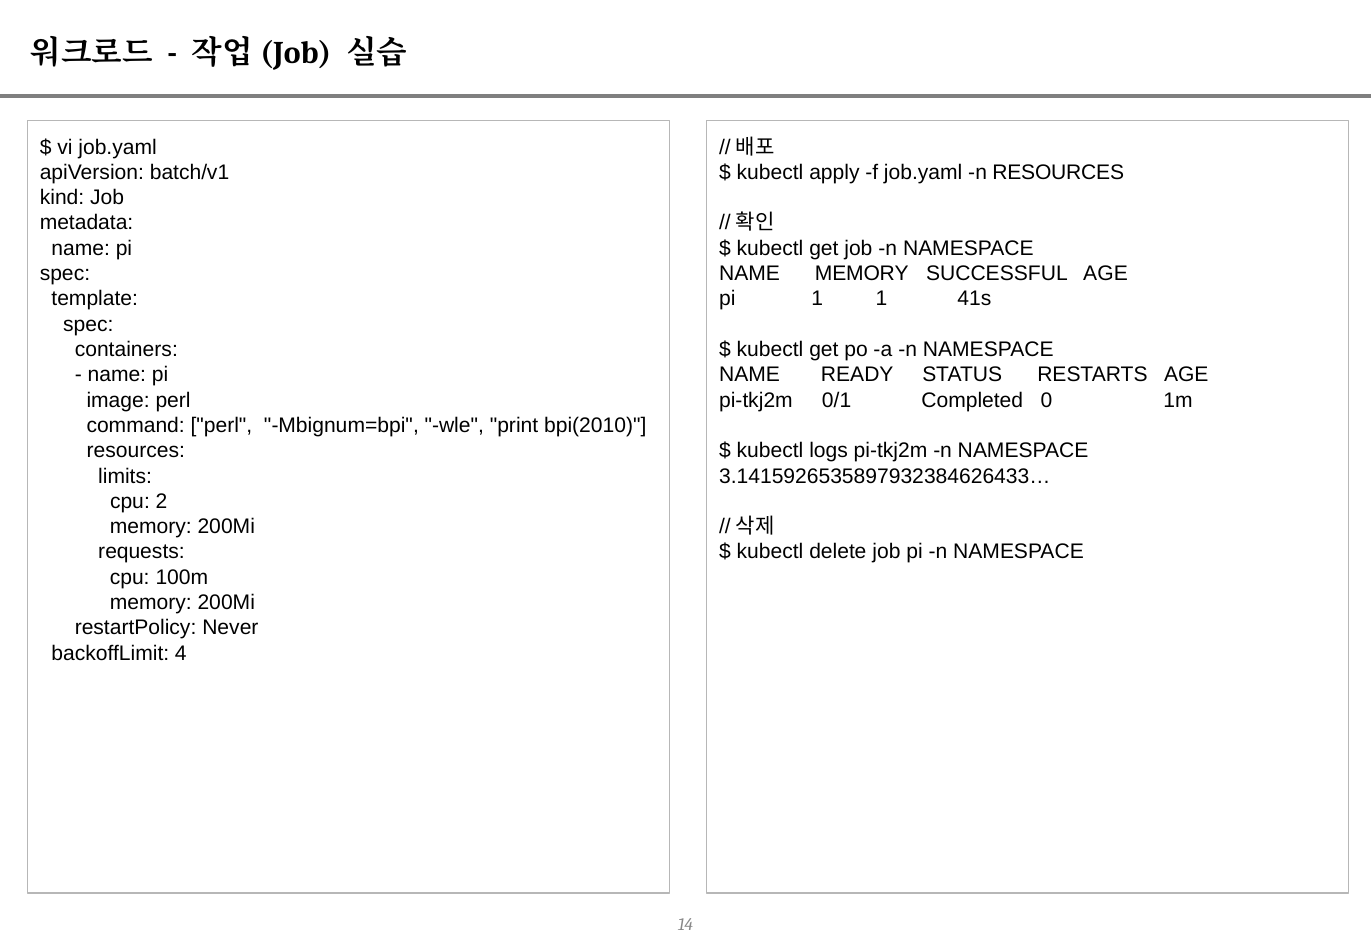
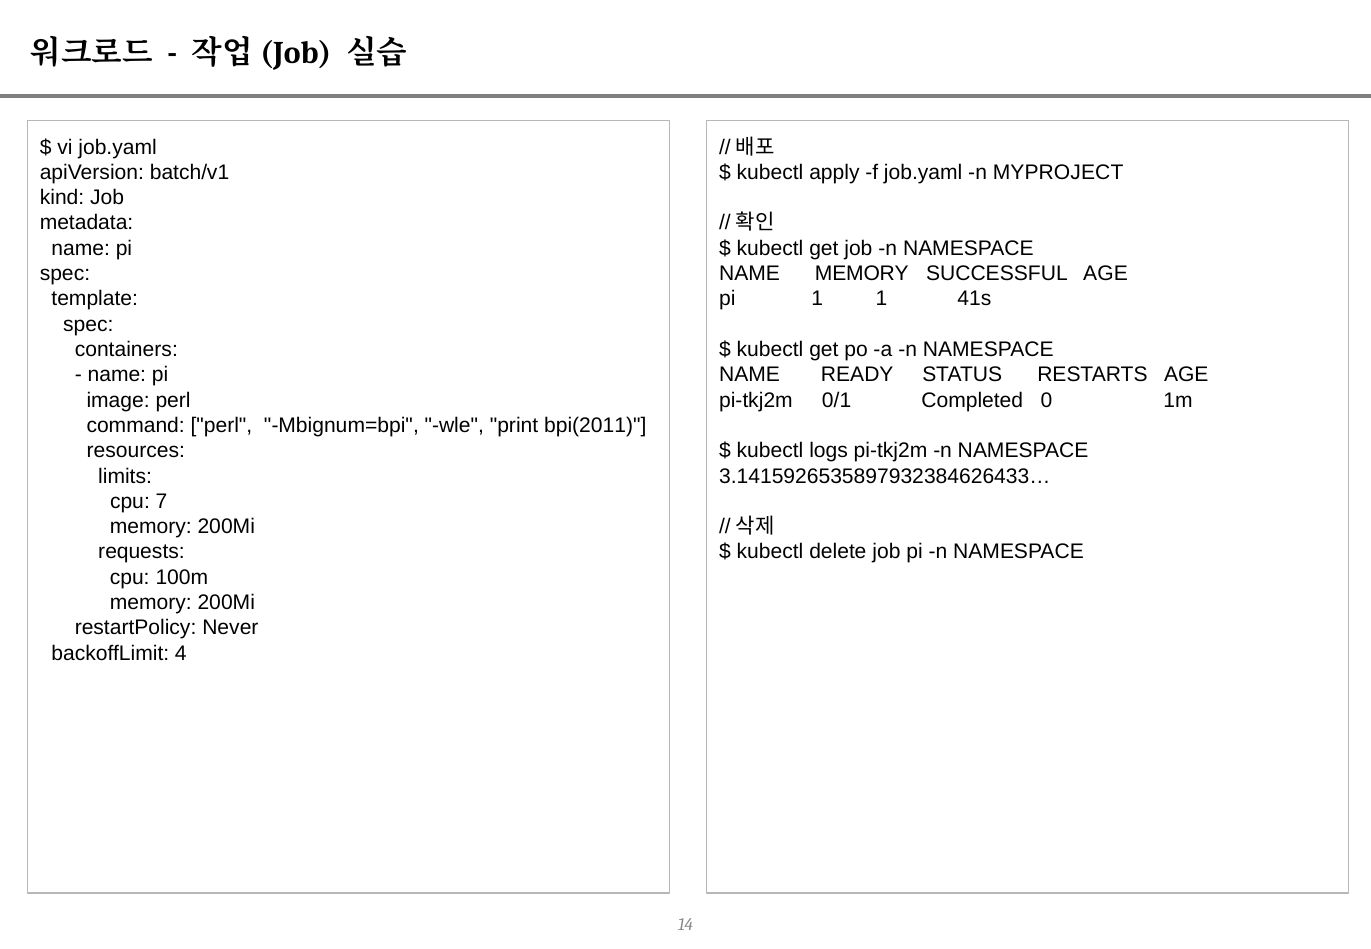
n RESOURCES: RESOURCES -> MYPROJECT
bpi(2010: bpi(2010 -> bpi(2011
2: 2 -> 7
